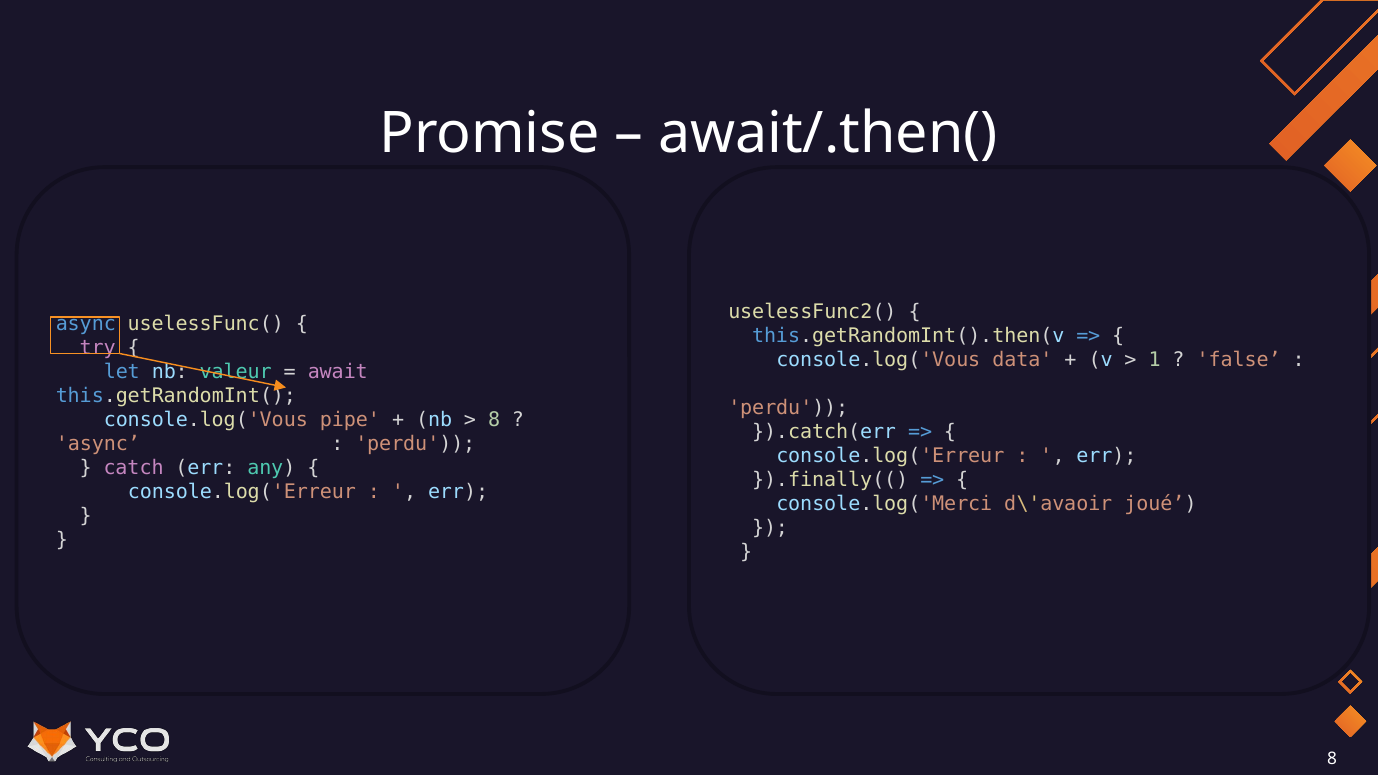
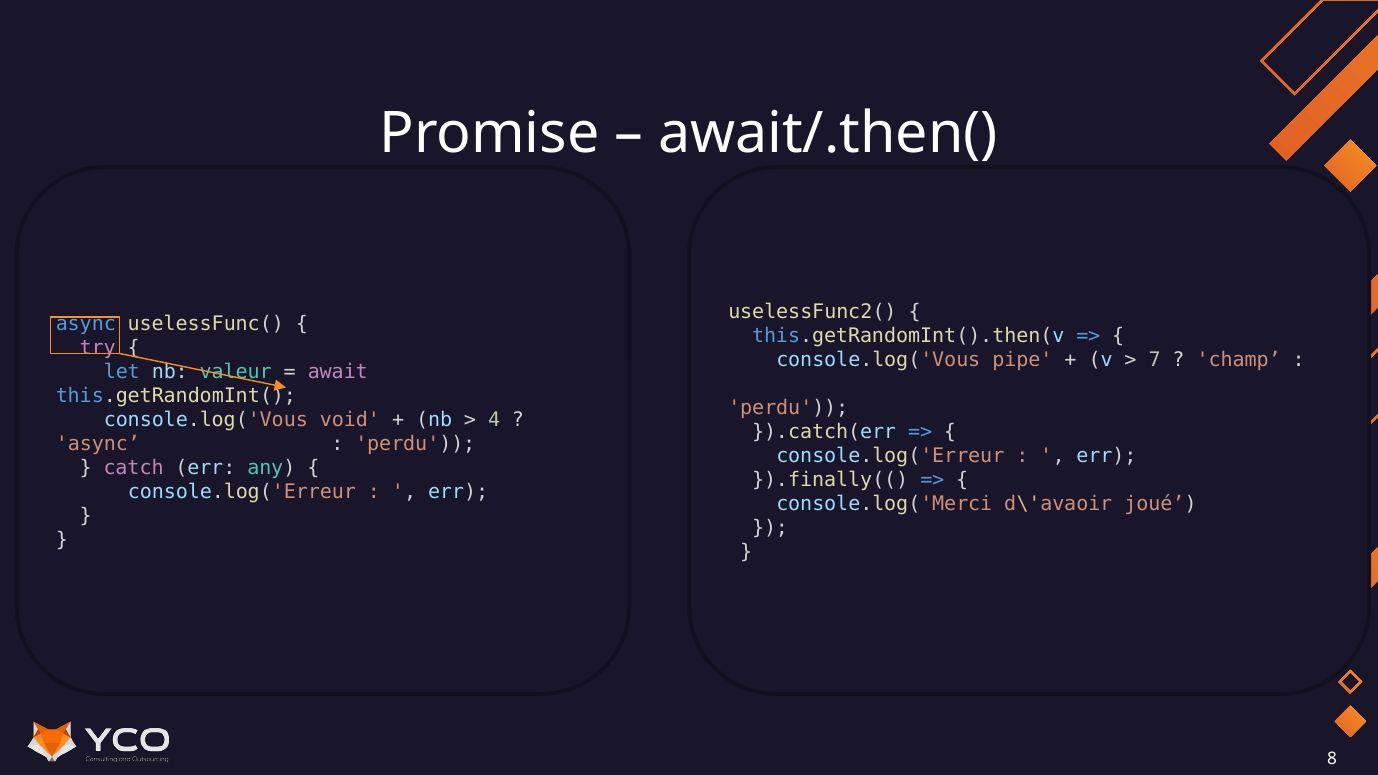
data: data -> pipe
1: 1 -> 7
false: false -> champ
pipe: pipe -> void
8 at (494, 420): 8 -> 4
